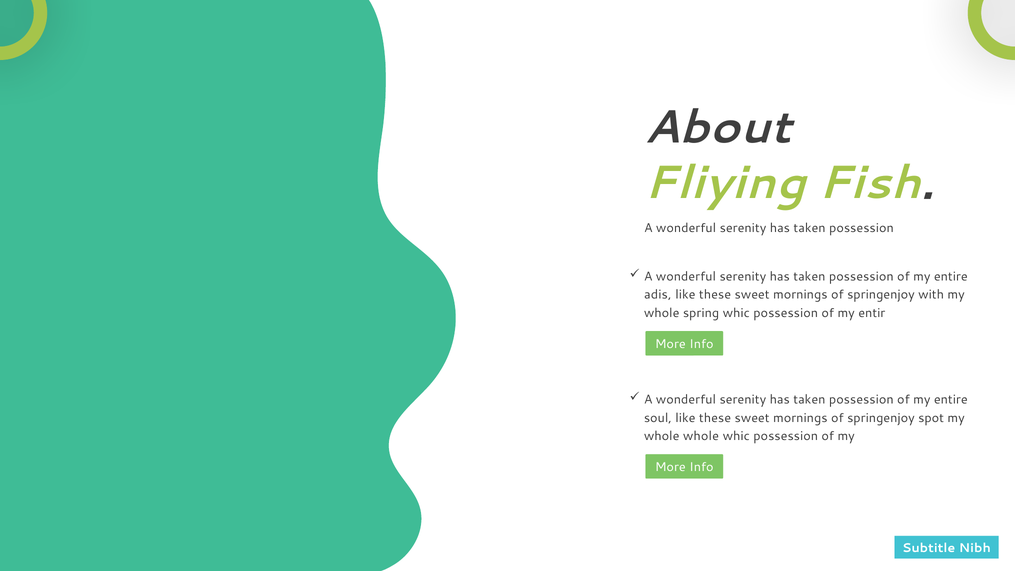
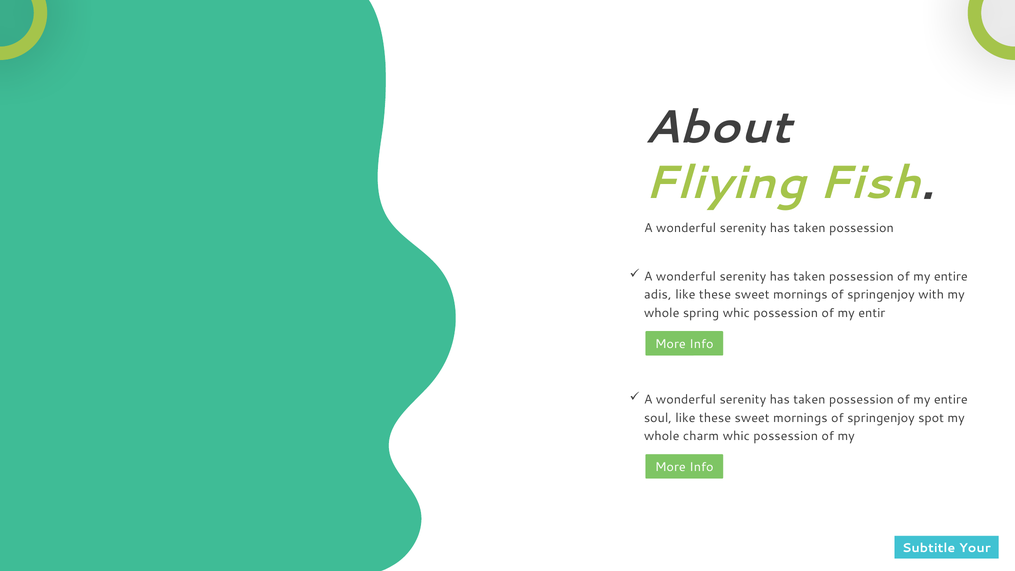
whole whole: whole -> charm
Nibh: Nibh -> Your
